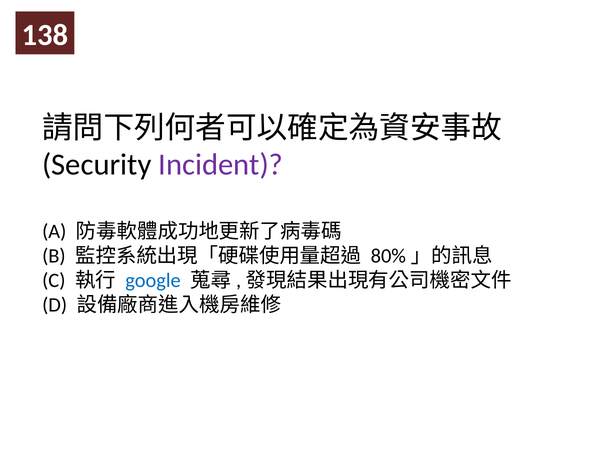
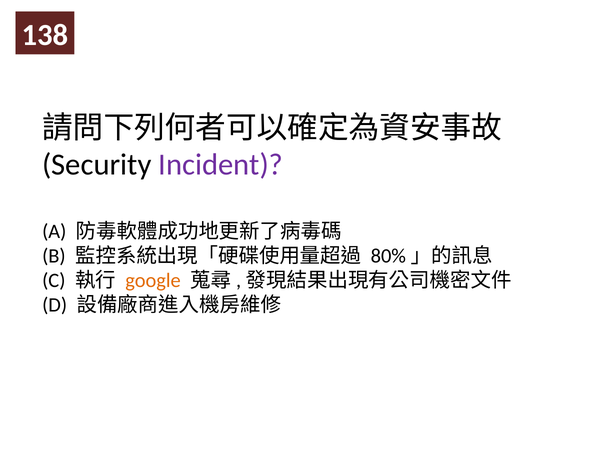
google colour: blue -> orange
